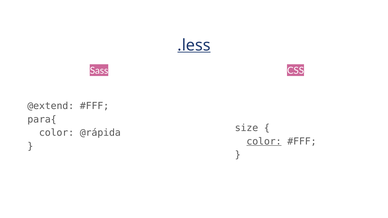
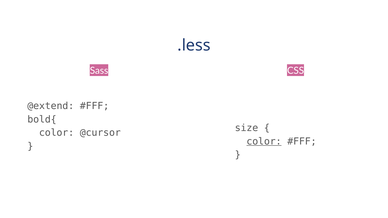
.less underline: present -> none
para{: para{ -> bold{
@rápida: @rápida -> @cursor
